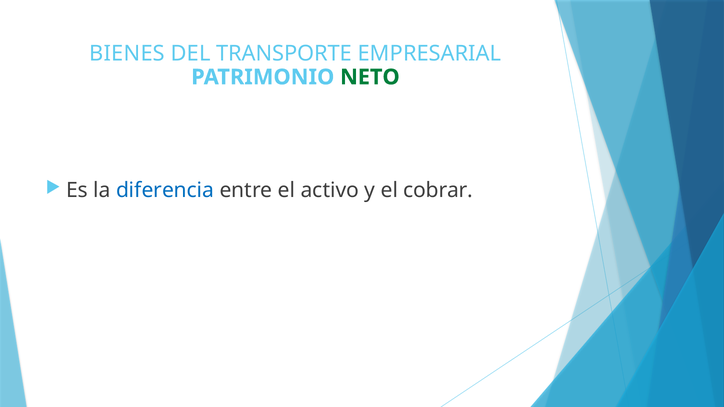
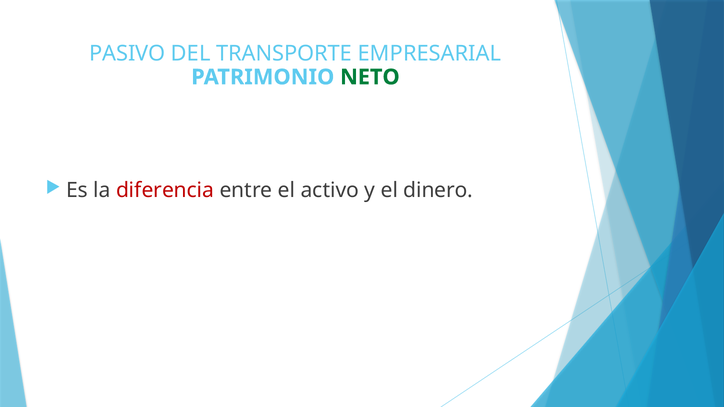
BIENES: BIENES -> PASIVO
diferencia colour: blue -> red
cobrar: cobrar -> dinero
